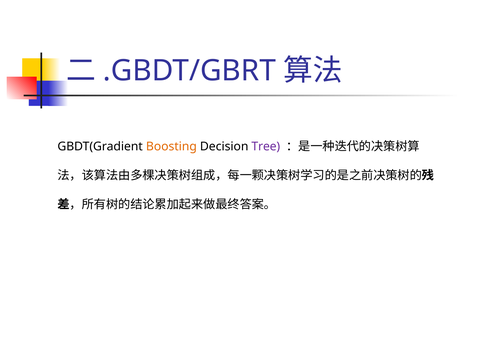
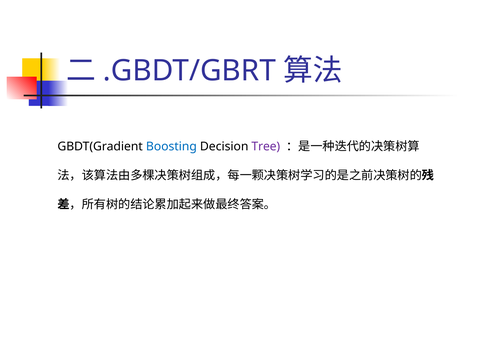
Boosting colour: orange -> blue
